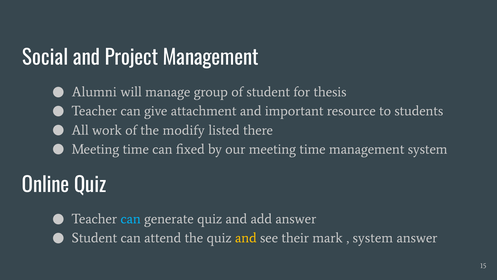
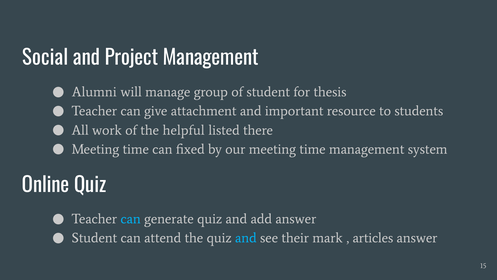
modify: modify -> helpful
and at (246, 238) colour: yellow -> light blue
system at (373, 238): system -> articles
